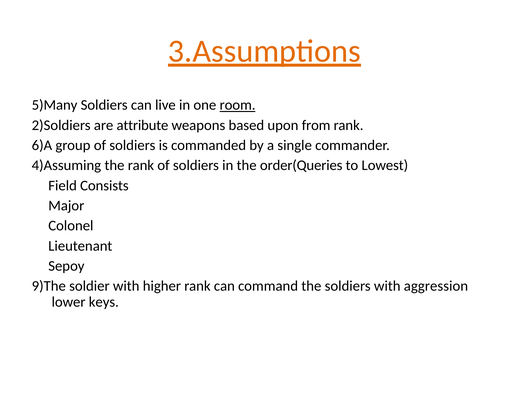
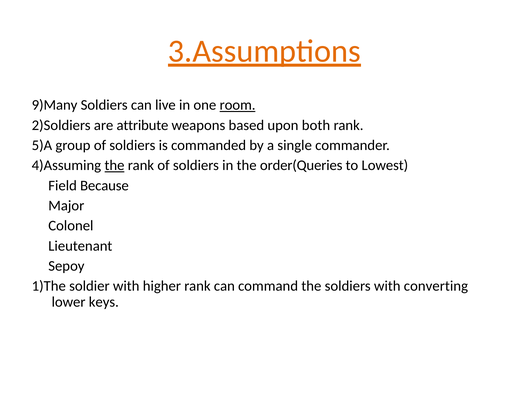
5)Many: 5)Many -> 9)Many
from: from -> both
6)A: 6)A -> 5)A
the at (114, 165) underline: none -> present
Consists: Consists -> Because
9)The: 9)The -> 1)The
aggression: aggression -> converting
